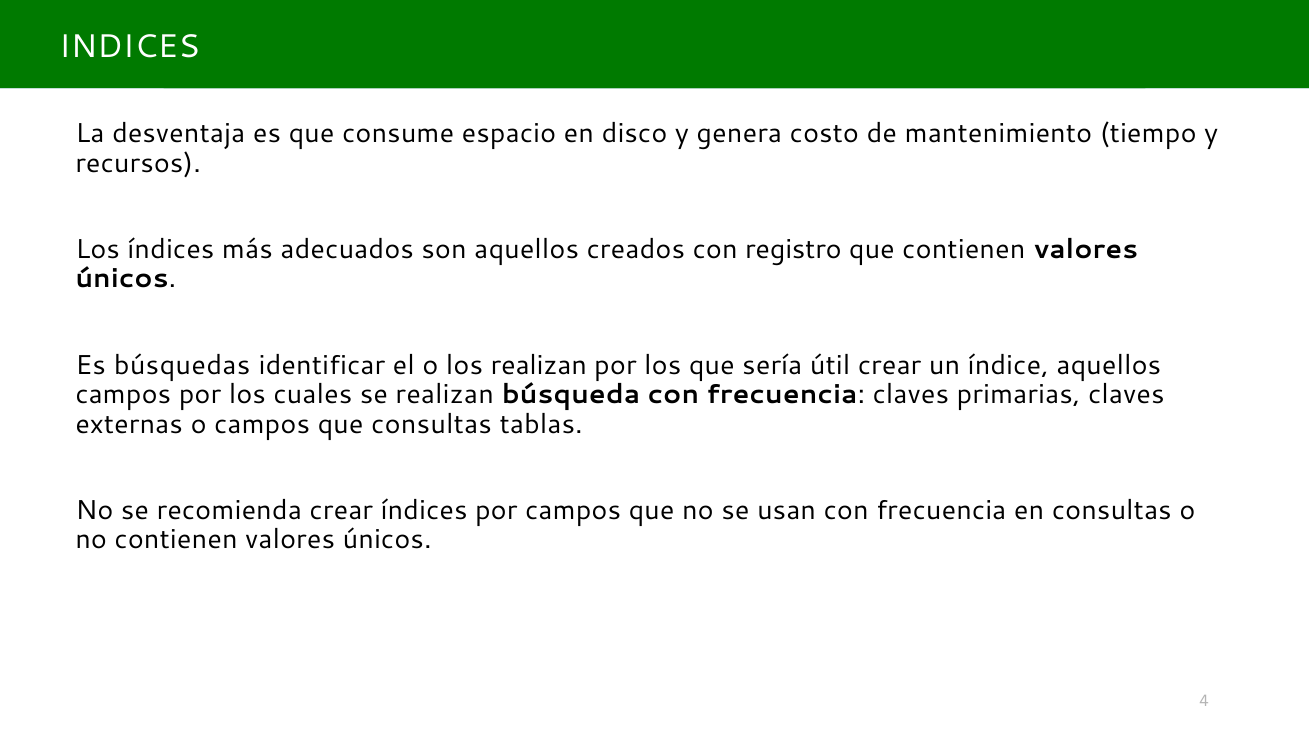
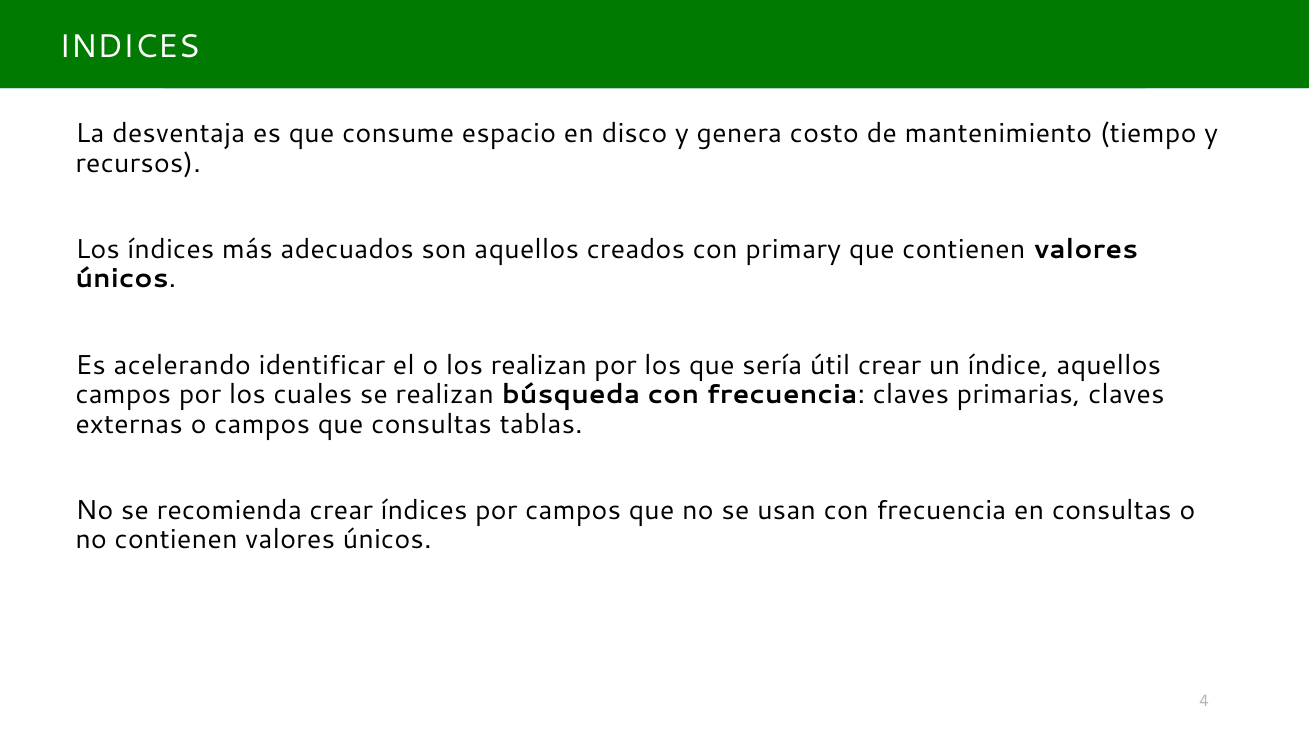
registro: registro -> primary
búsquedas: búsquedas -> acelerando
